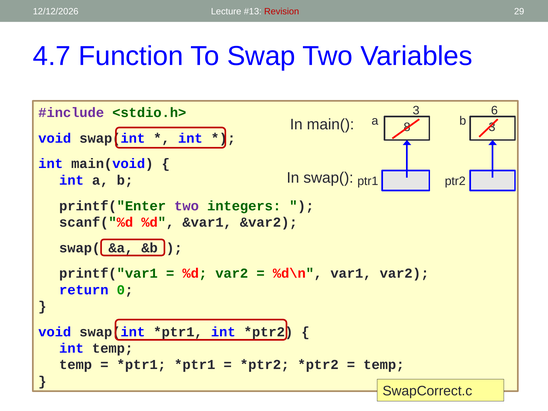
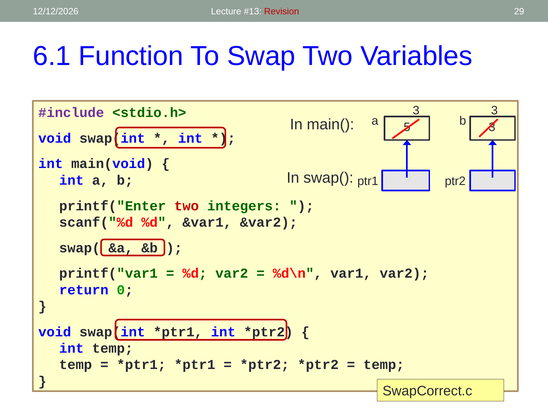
4.7: 4.7 -> 6.1
3 6: 6 -> 3
8: 8 -> 5
two at (187, 206) colour: purple -> red
